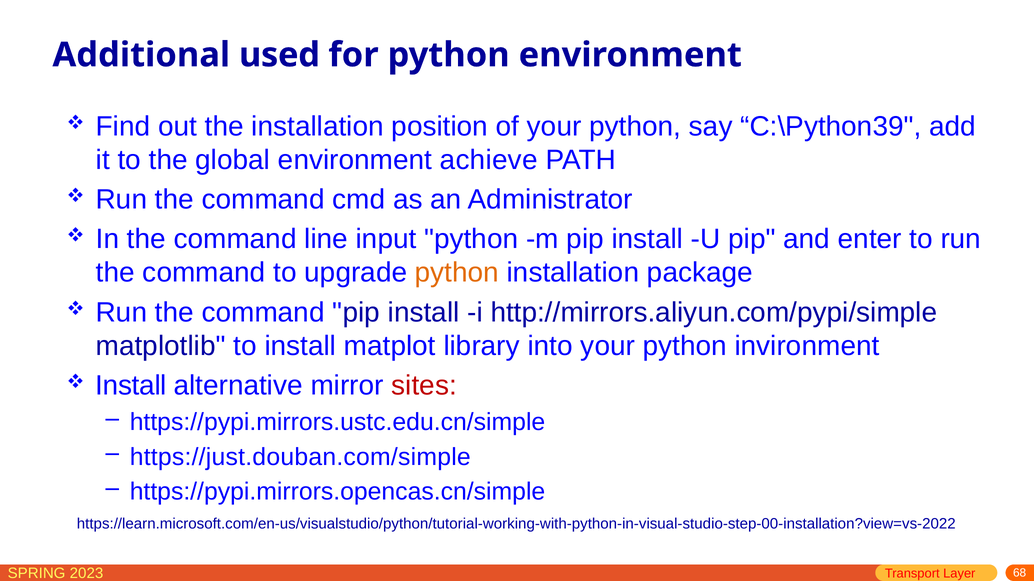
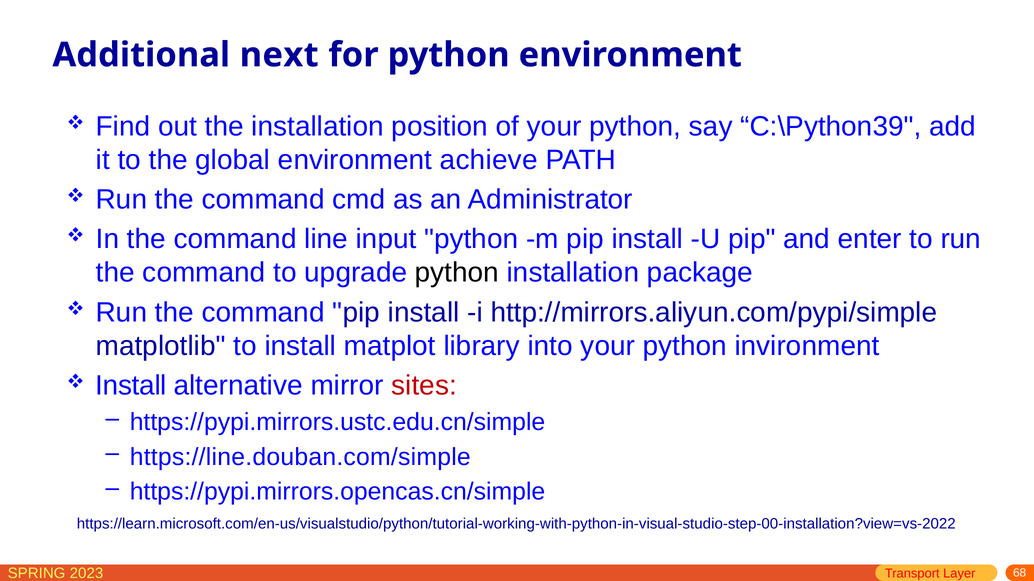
used: used -> next
python at (457, 273) colour: orange -> black
https://just.douban.com/simple: https://just.douban.com/simple -> https://line.douban.com/simple
